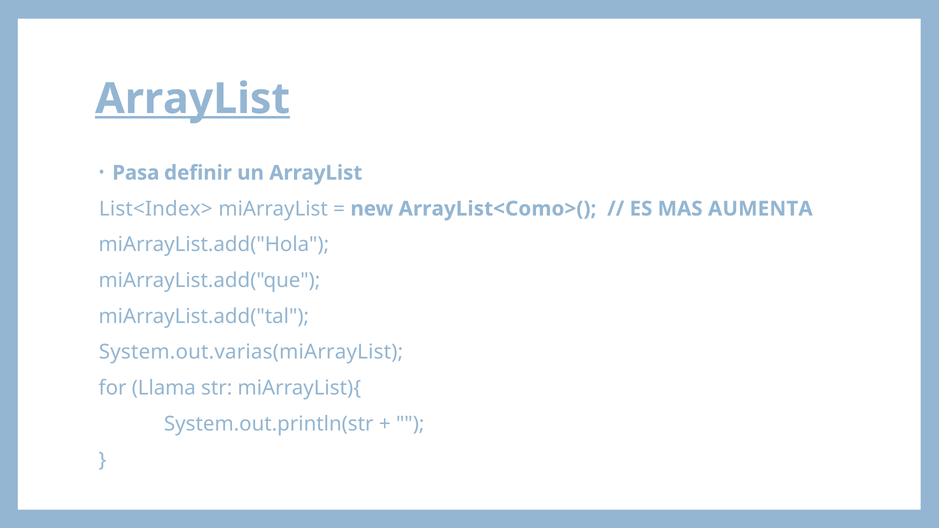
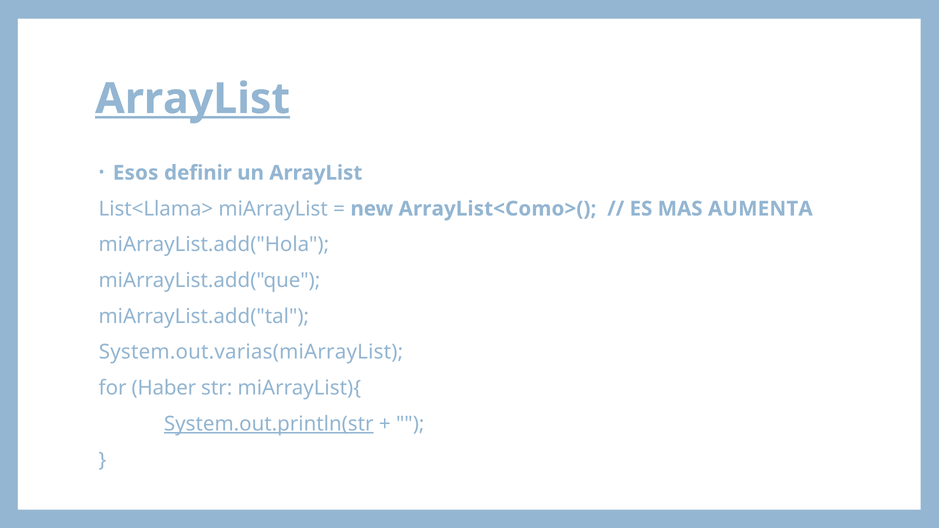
Pasa: Pasa -> Esos
List<Index>: List<Index> -> List<Llama>
Llama: Llama -> Haber
System.out.println(str underline: none -> present
